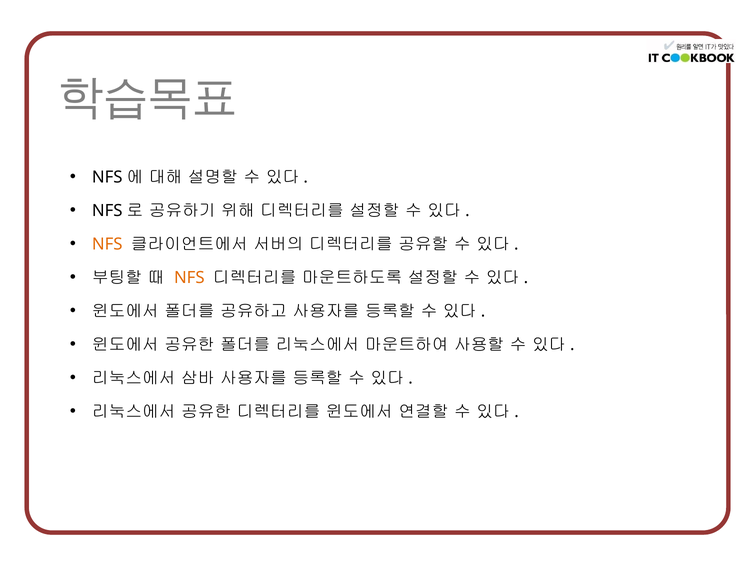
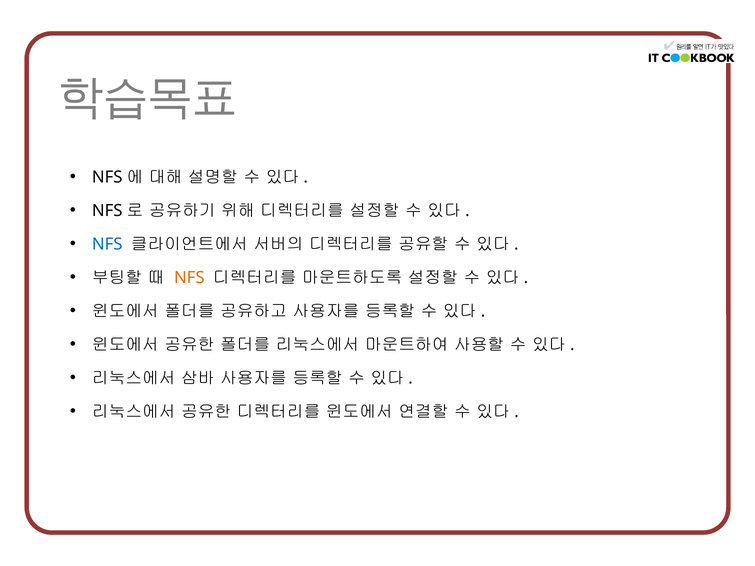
NFS at (107, 244) colour: orange -> blue
